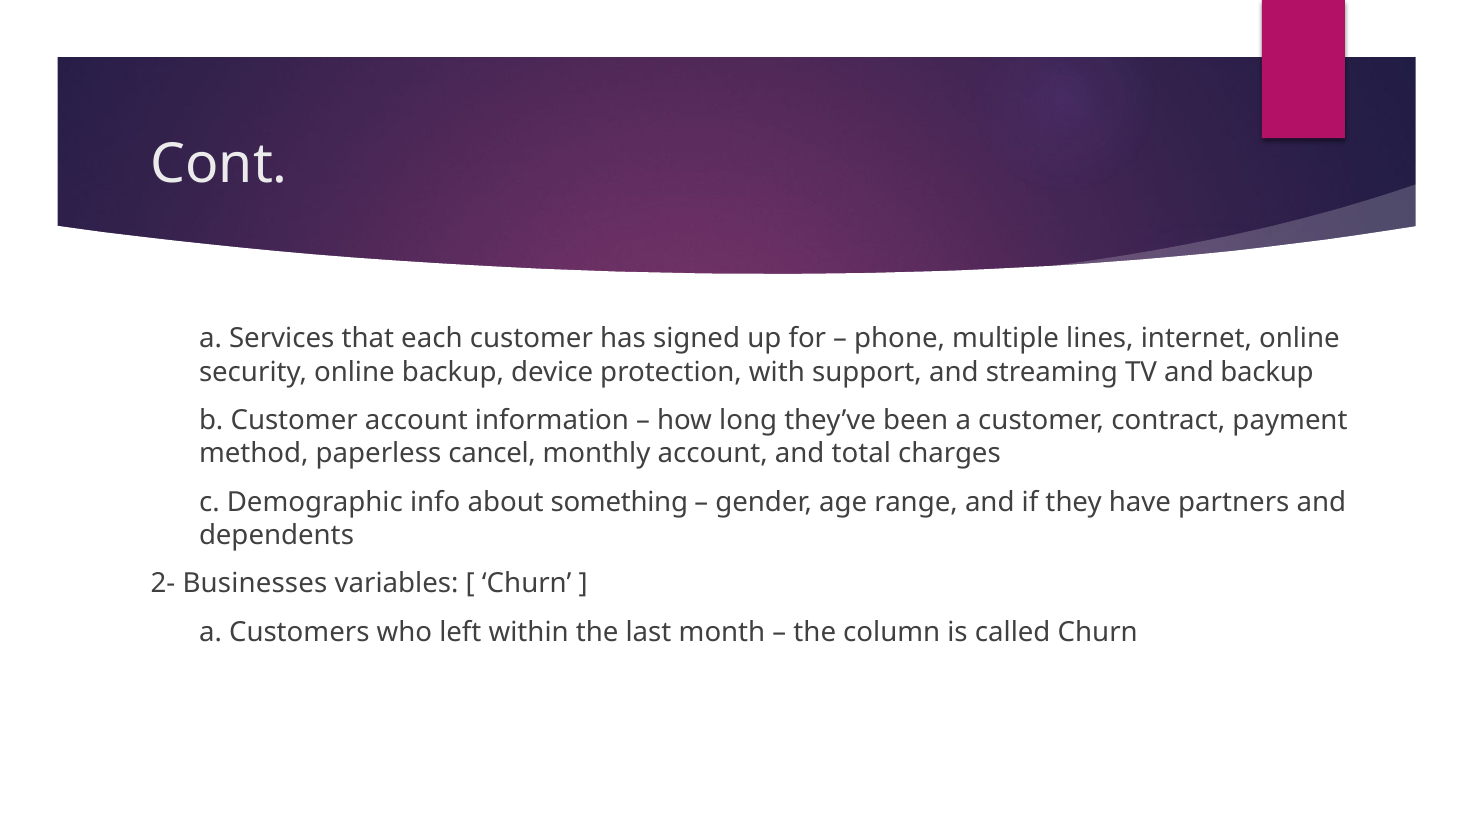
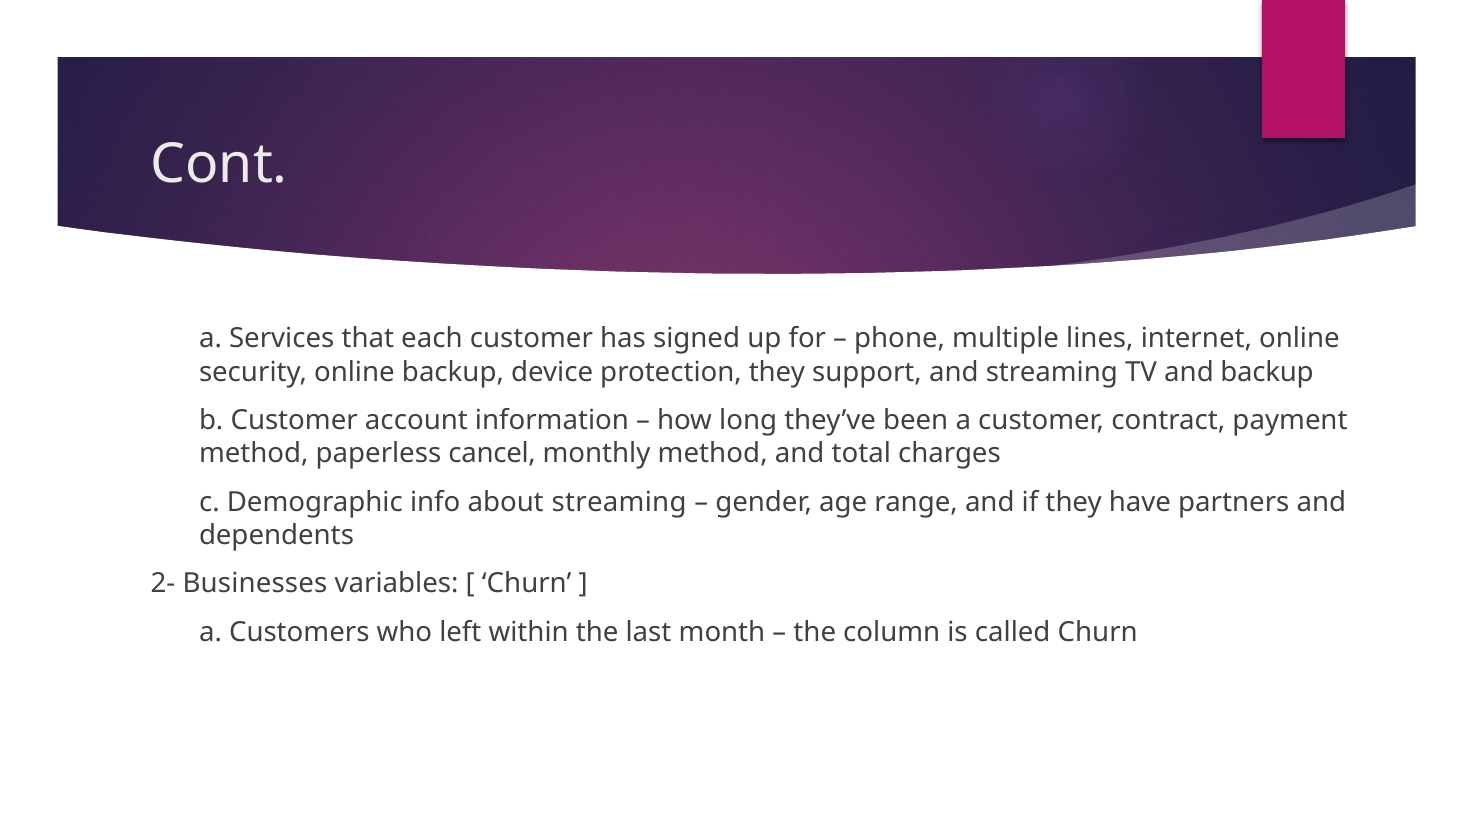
protection with: with -> they
monthly account: account -> method
about something: something -> streaming
